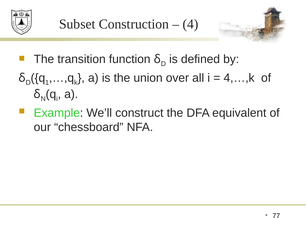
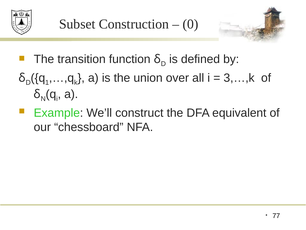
4: 4 -> 0
4,…,k: 4,…,k -> 3,…,k
